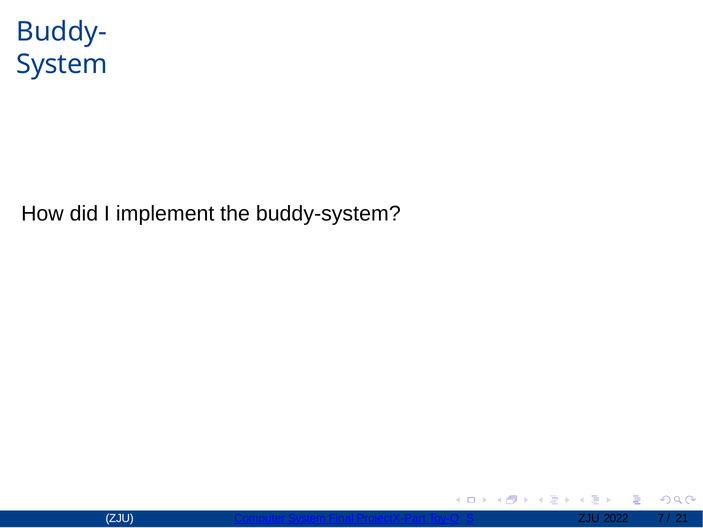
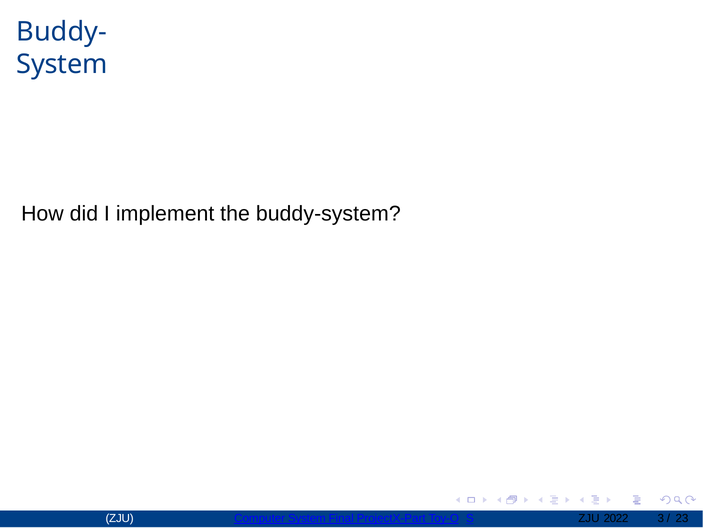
7: 7 -> 3
21: 21 -> 23
